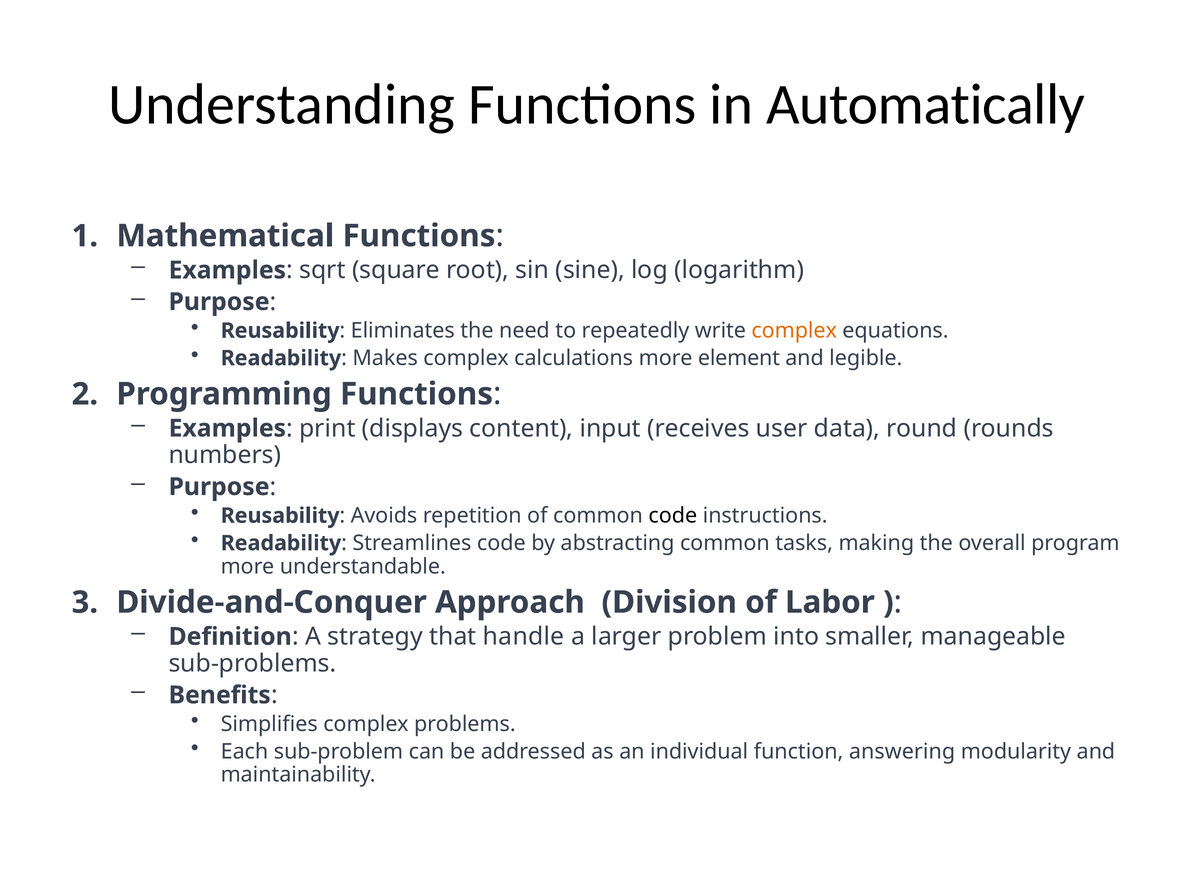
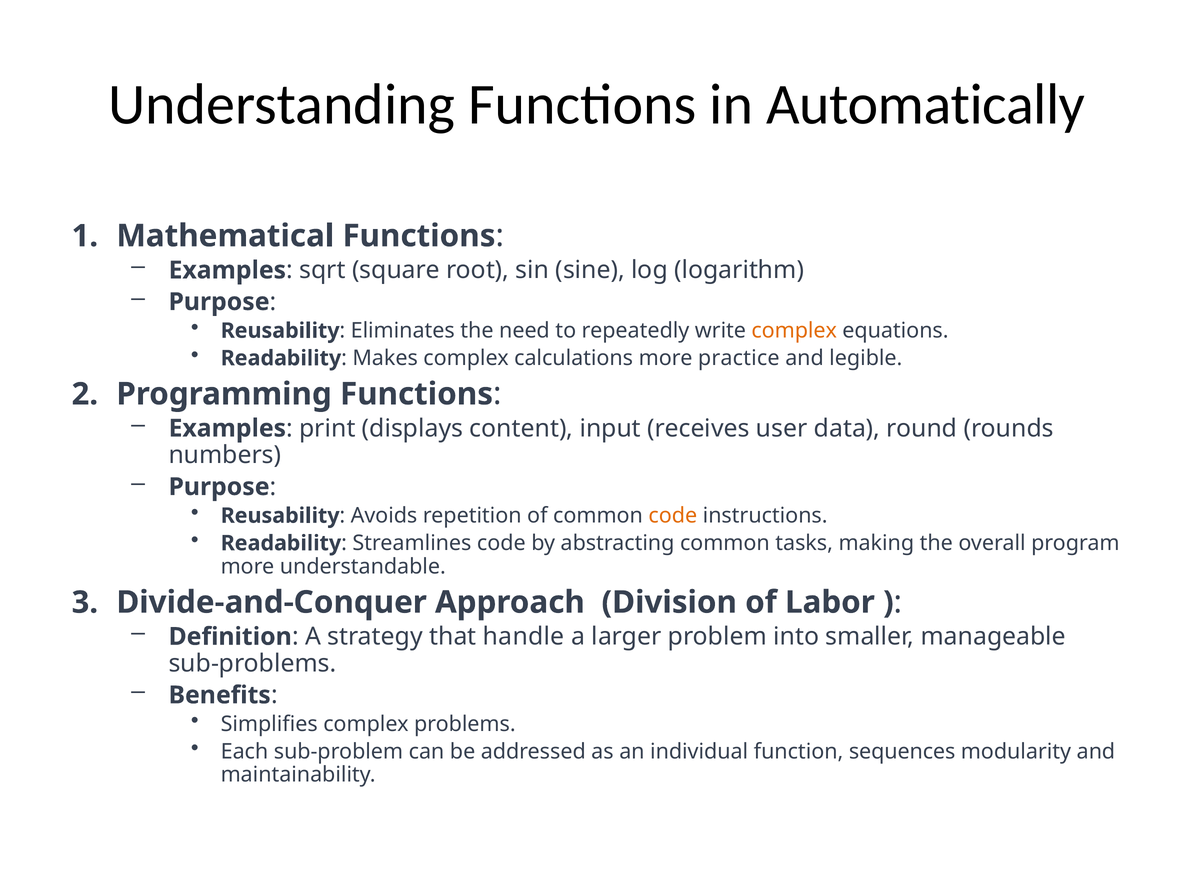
element: element -> practice
code at (673, 516) colour: black -> orange
answering: answering -> sequences
